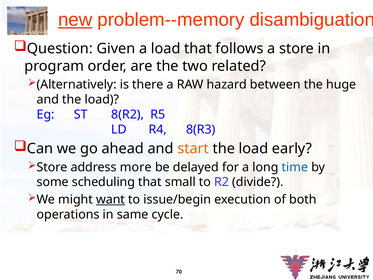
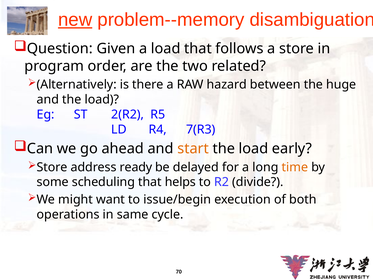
8(R2: 8(R2 -> 2(R2
8(R3: 8(R3 -> 7(R3
more: more -> ready
time colour: blue -> orange
small: small -> helps
want underline: present -> none
